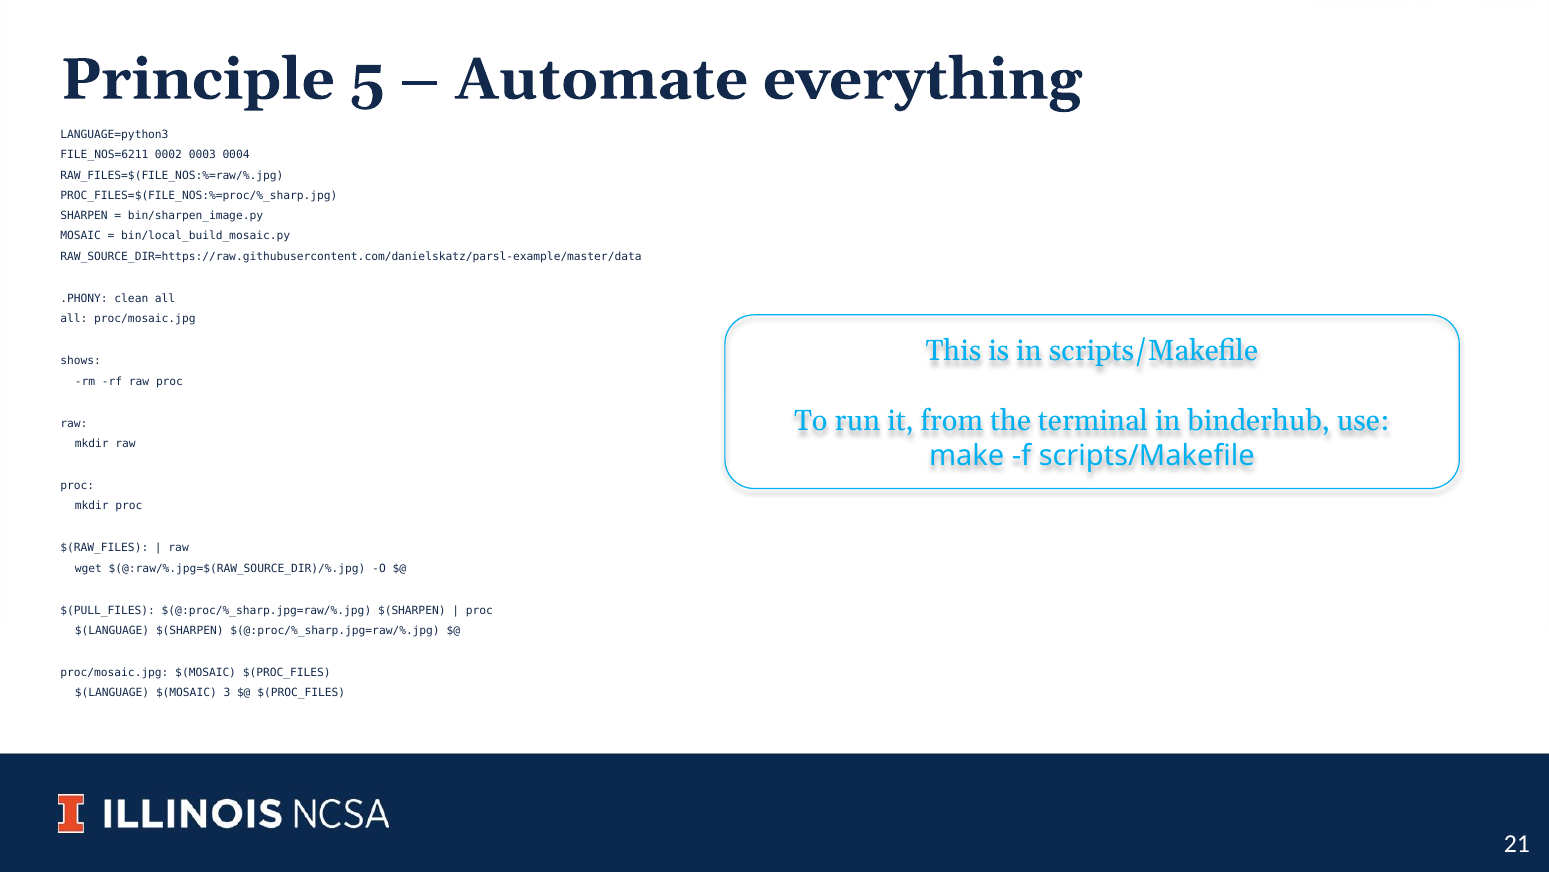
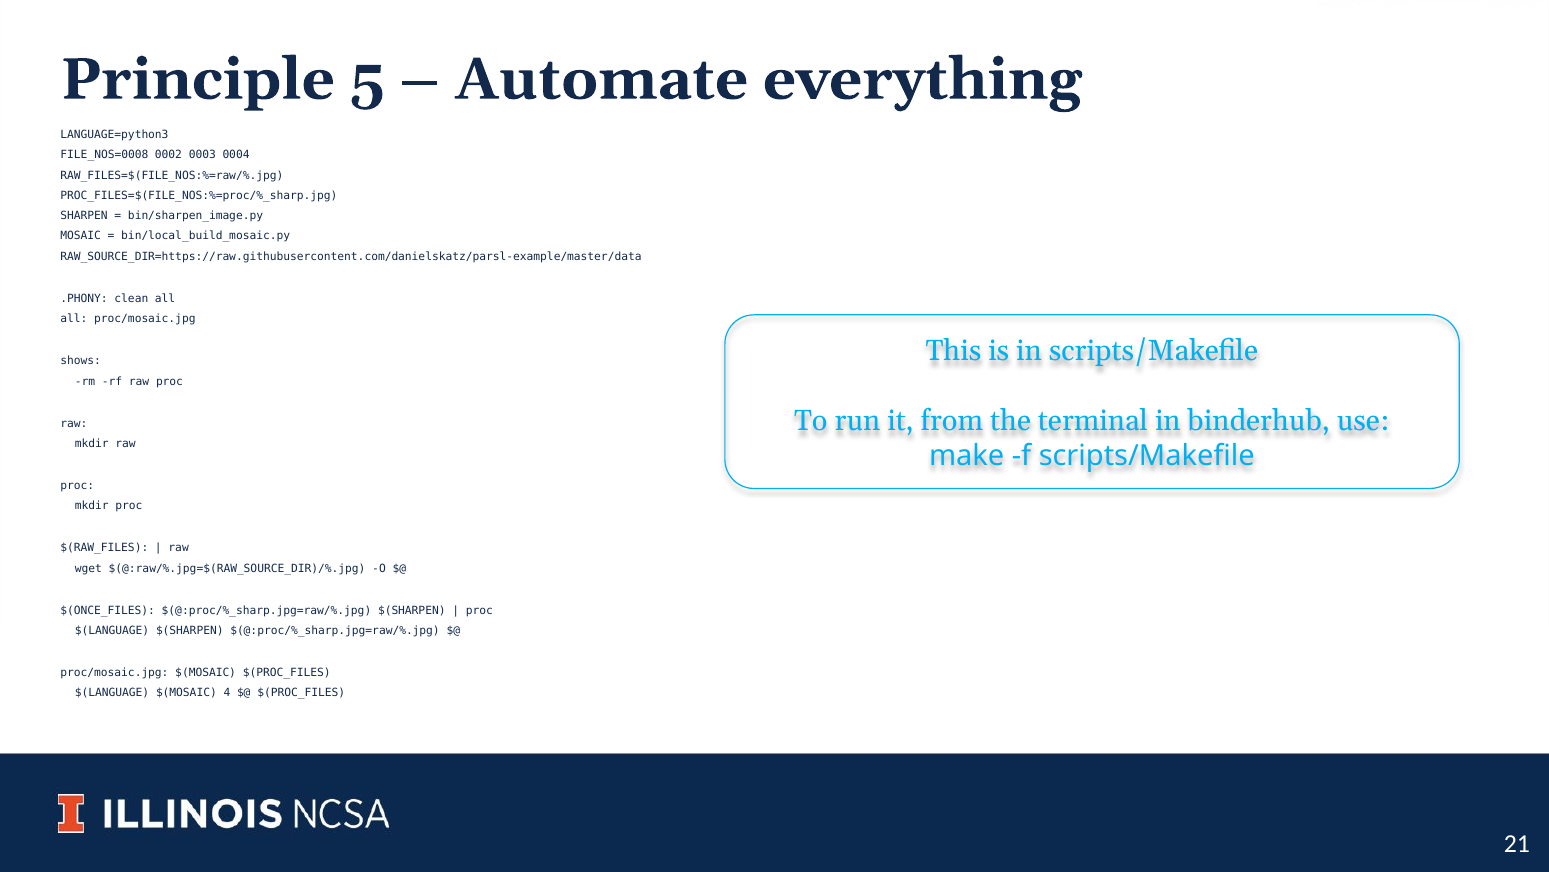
FILE_NOS=6211: FILE_NOS=6211 -> FILE_NOS=0008
$(PULL_FILES: $(PULL_FILES -> $(ONCE_FILES
3: 3 -> 4
